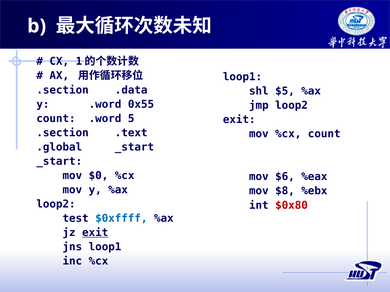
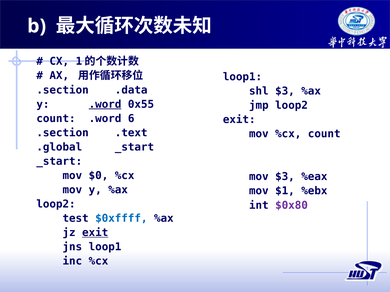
shl $5: $5 -> $3
.word at (105, 104) underline: none -> present
5: 5 -> 6
mov $6: $6 -> $3
$8: $8 -> $1
$0x80 colour: red -> purple
